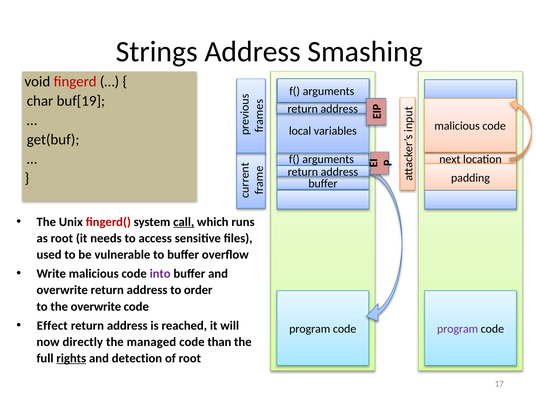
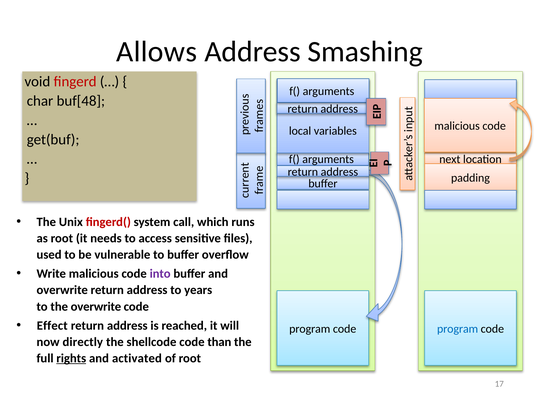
Strings: Strings -> Allows
buf[19: buf[19 -> buf[48
call underline: present -> none
order: order -> years
program at (458, 329) colour: purple -> blue
managed: managed -> shellcode
detection: detection -> activated
